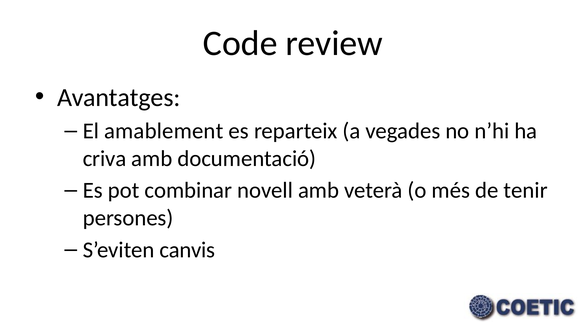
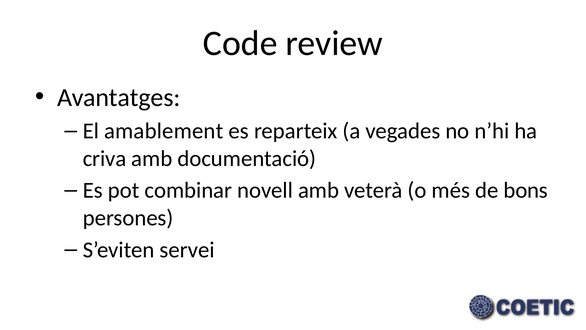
tenir: tenir -> bons
canvis: canvis -> servei
